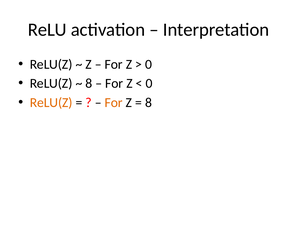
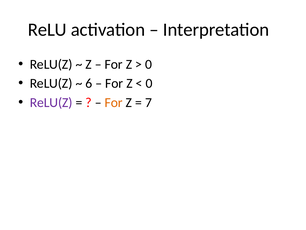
8 at (89, 83): 8 -> 6
ReLU(Z at (51, 102) colour: orange -> purple
8 at (148, 102): 8 -> 7
